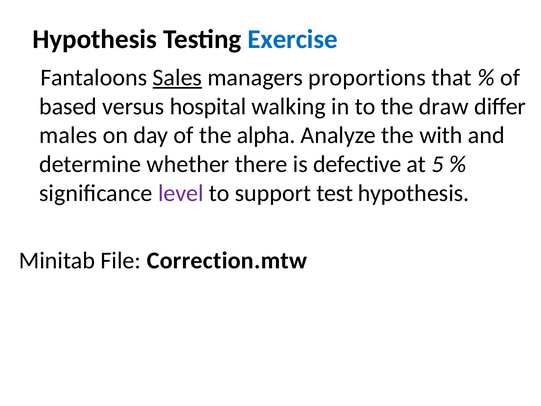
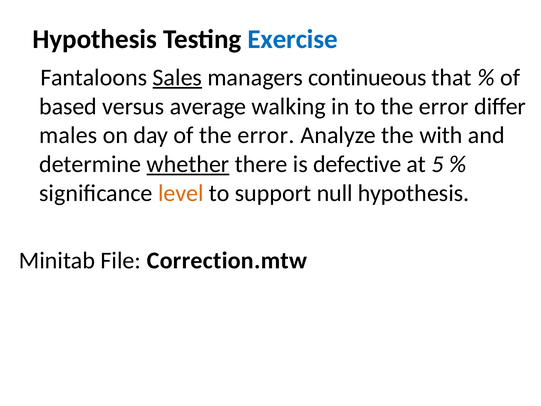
proportions: proportions -> continueous
hospital: hospital -> average
to the draw: draw -> error
of the alpha: alpha -> error
whether underline: none -> present
level colour: purple -> orange
test: test -> null
